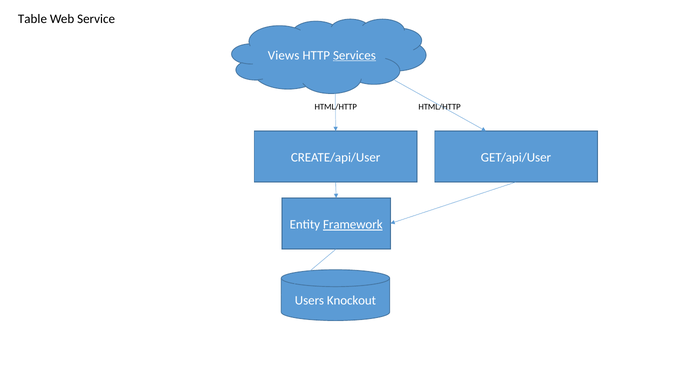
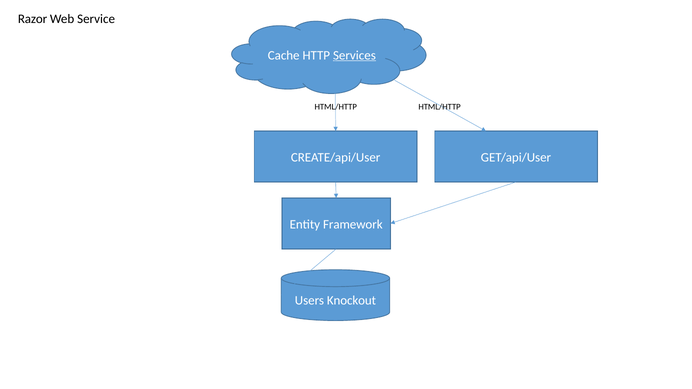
Table: Table -> Razor
Views: Views -> Cache
Framework underline: present -> none
